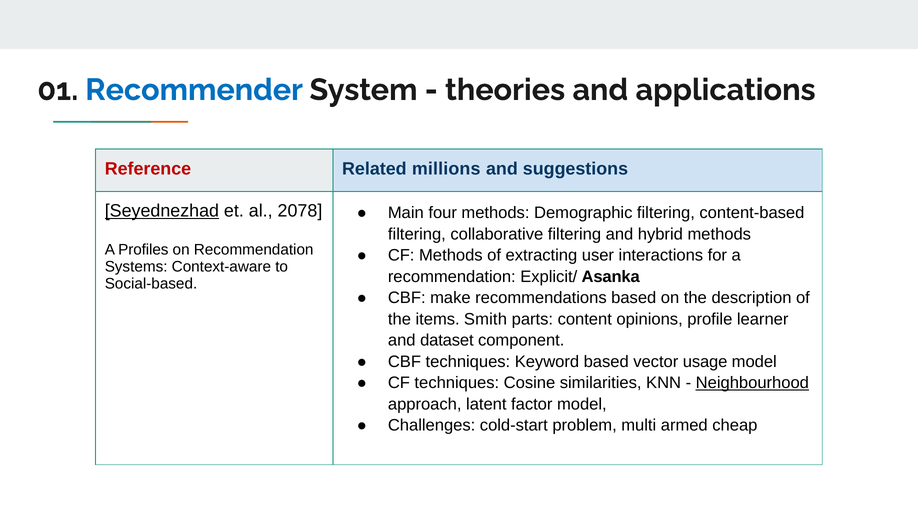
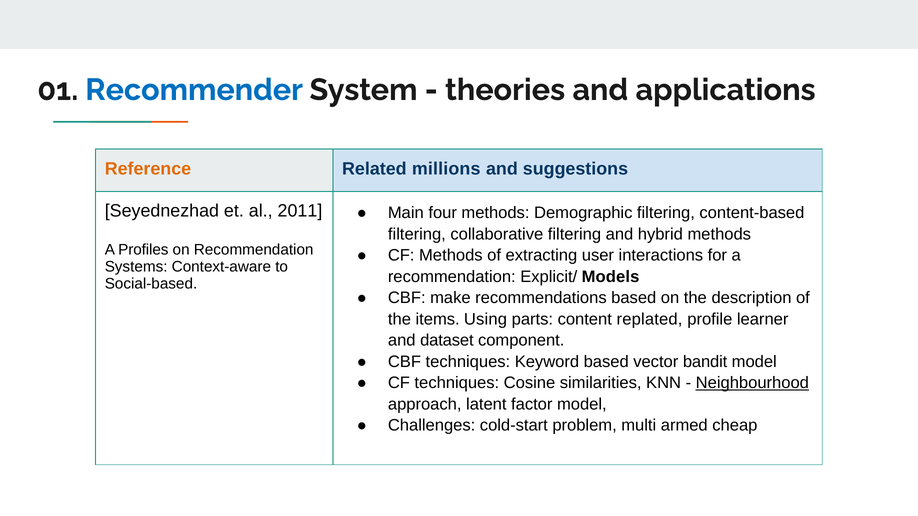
Reference colour: red -> orange
Seyednezhad underline: present -> none
2078: 2078 -> 2011
Asanka: Asanka -> Models
Smith: Smith -> Using
opinions: opinions -> replated
usage: usage -> bandit
